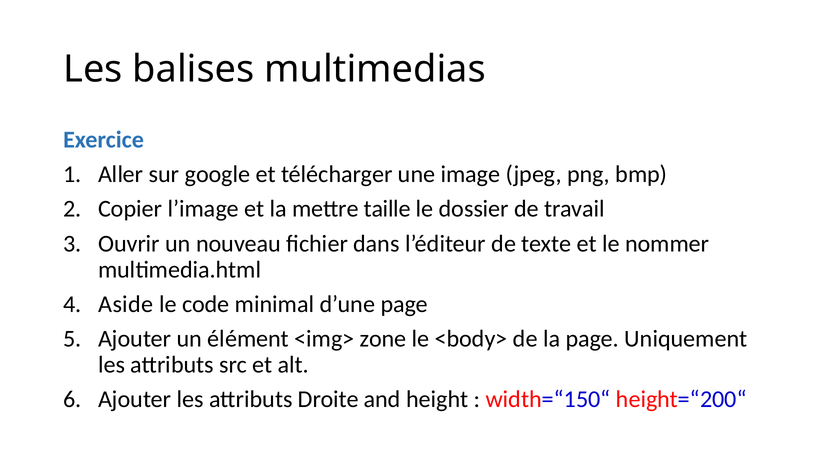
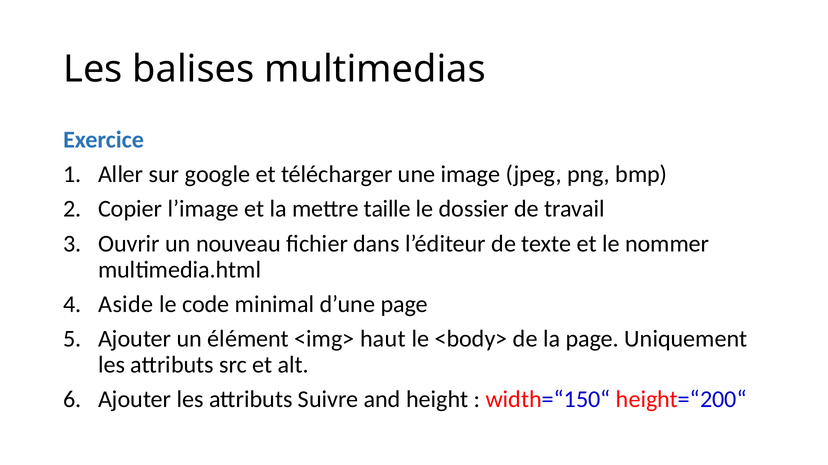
zone: zone -> haut
Droite: Droite -> Suivre
